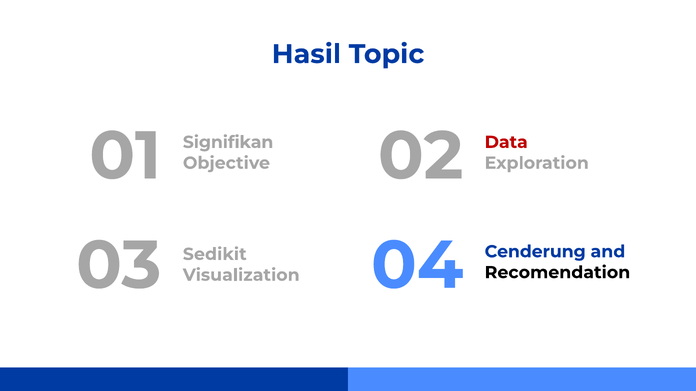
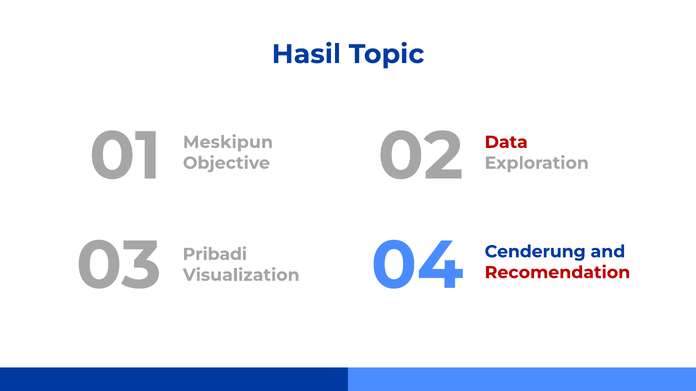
Signifikan: Signifikan -> Meskipun
Sedikit: Sedikit -> Pribadi
Recomendation colour: black -> red
